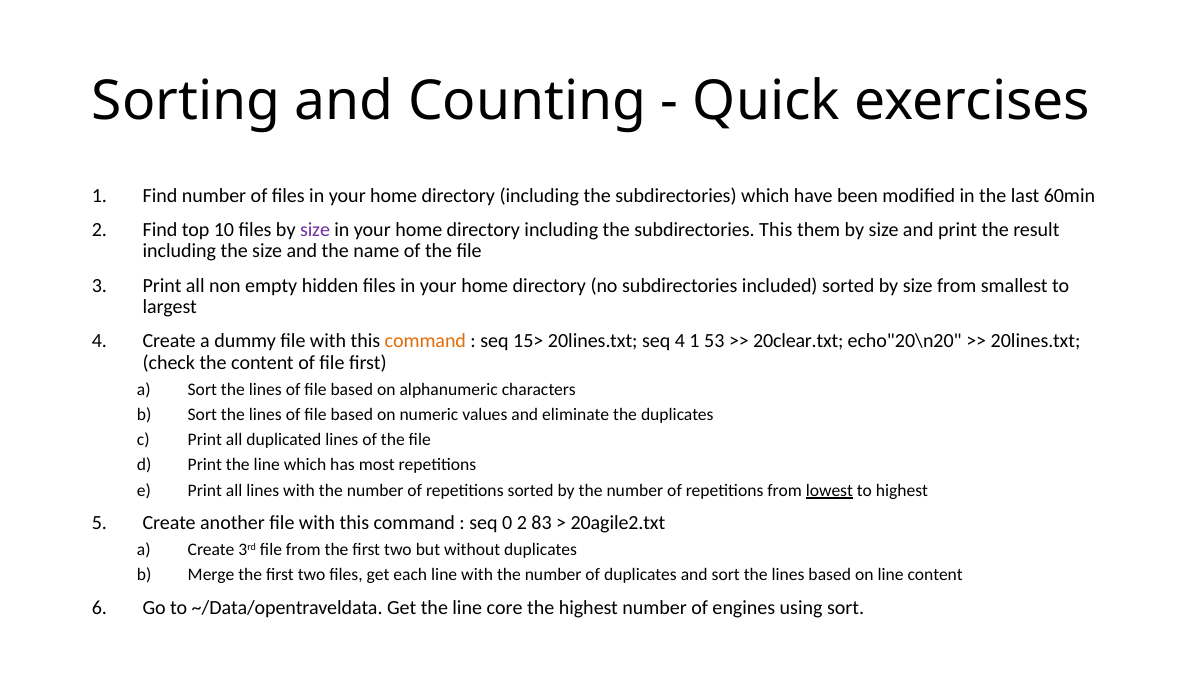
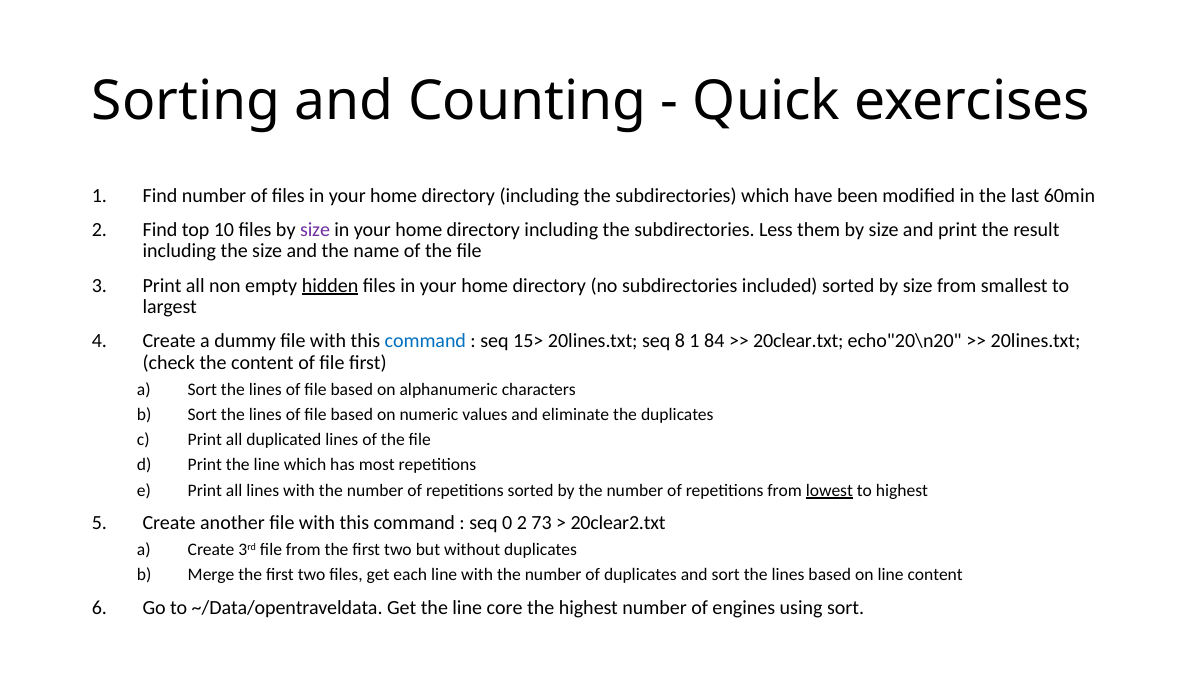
subdirectories This: This -> Less
hidden underline: none -> present
command at (425, 341) colour: orange -> blue
seq 4: 4 -> 8
53: 53 -> 84
83: 83 -> 73
20agile2.txt: 20agile2.txt -> 20clear2.txt
